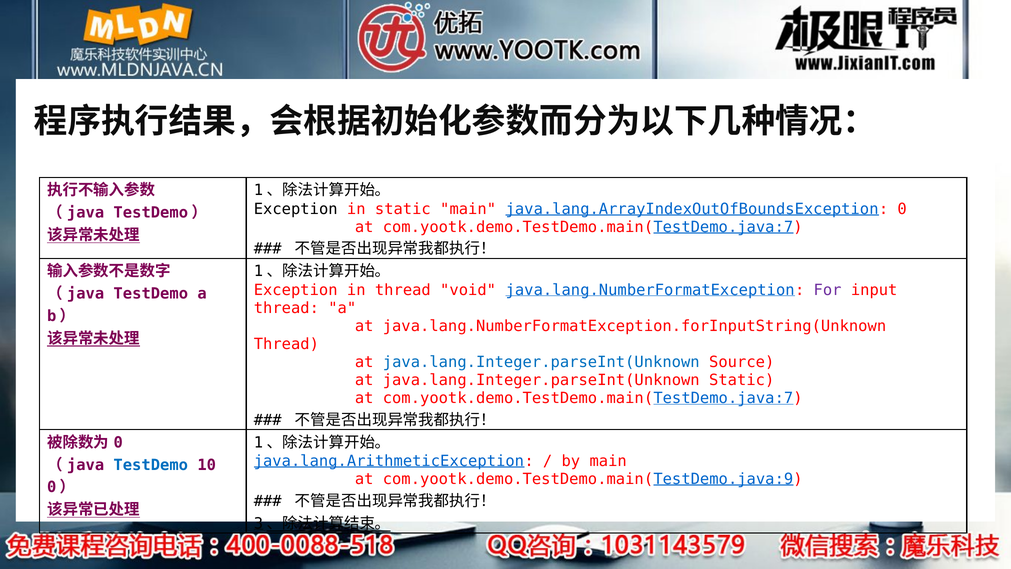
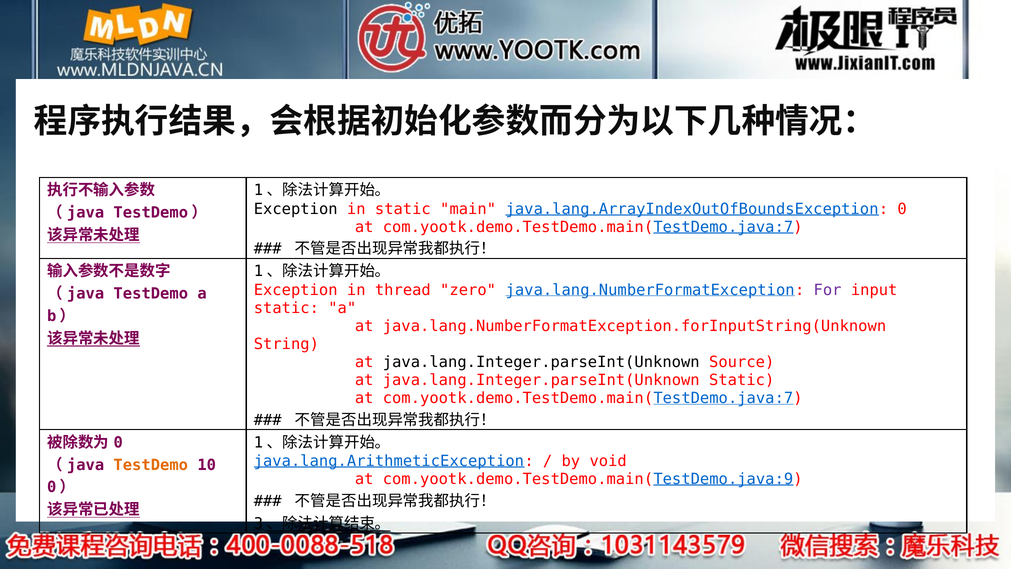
void: void -> zero
thread at (286, 308): thread -> static
Thread at (286, 344): Thread -> String
java.lang.Integer.parseInt(Unknown at (541, 362) colour: blue -> black
by main: main -> void
TestDemo at (151, 465) colour: blue -> orange
